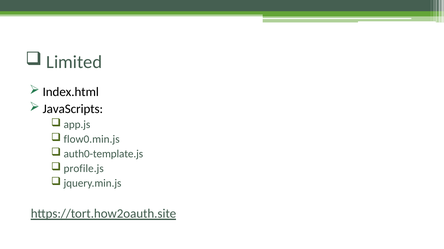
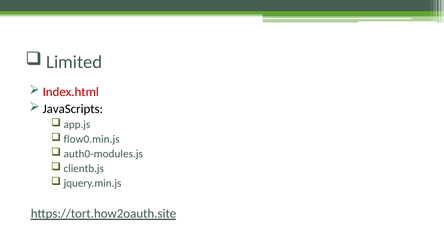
Index.html colour: black -> red
auth0-template.js: auth0-template.js -> auth0-modules.js
profile.js: profile.js -> clientb.js
